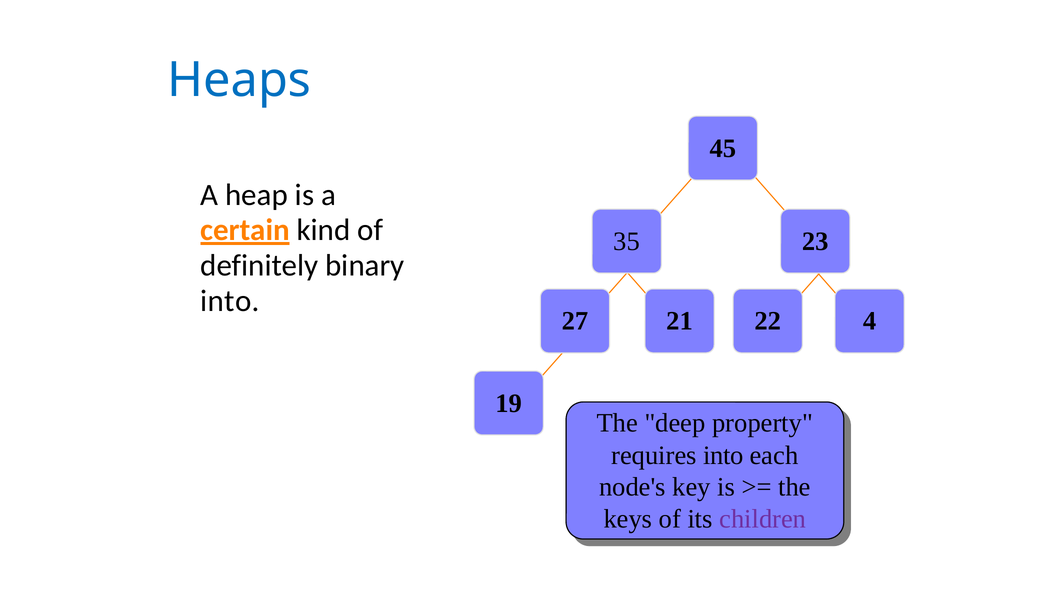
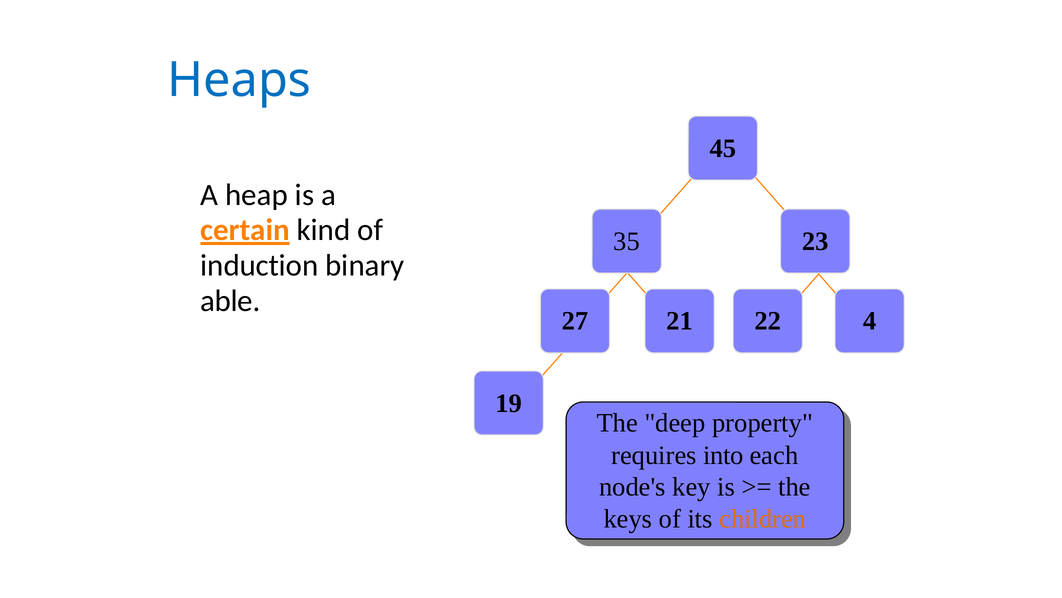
definitely: definitely -> induction
into at (230, 301): into -> able
children colour: purple -> orange
